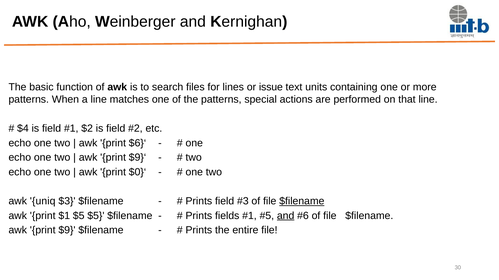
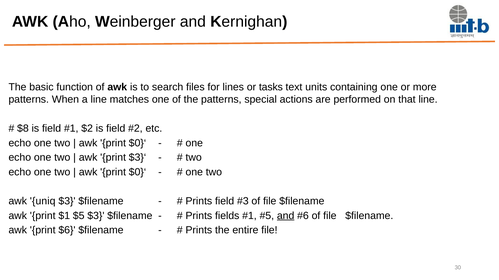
issue: issue -> tasks
$4: $4 -> $8
$6}‘ at (138, 143): $6}‘ -> $0}‘
$9}‘: $9}‘ -> $3}‘
$filename at (302, 202) underline: present -> none
$5 $5: $5 -> $3
$9: $9 -> $6
